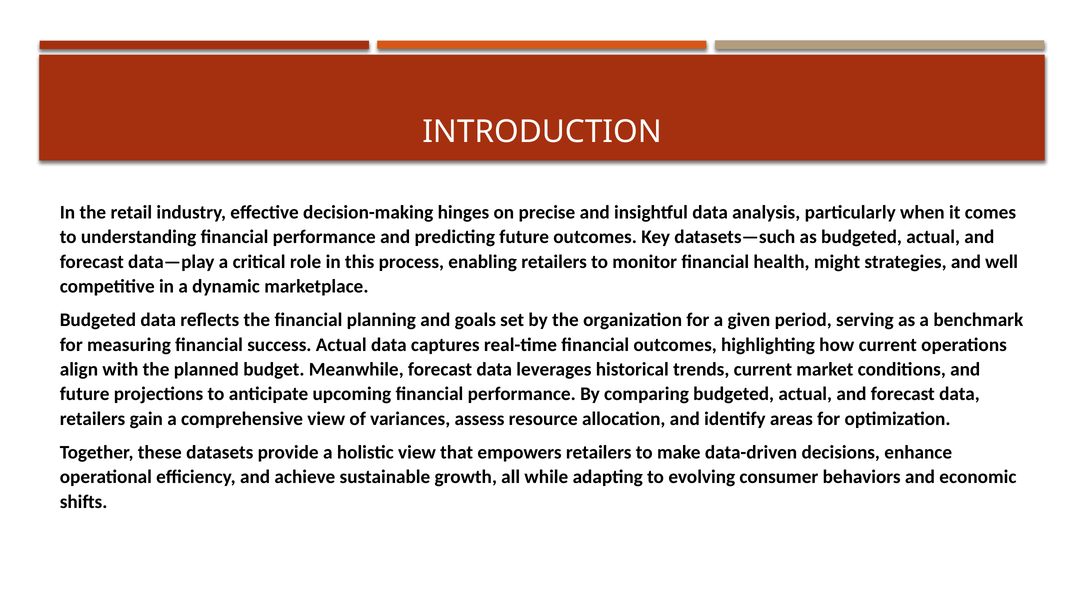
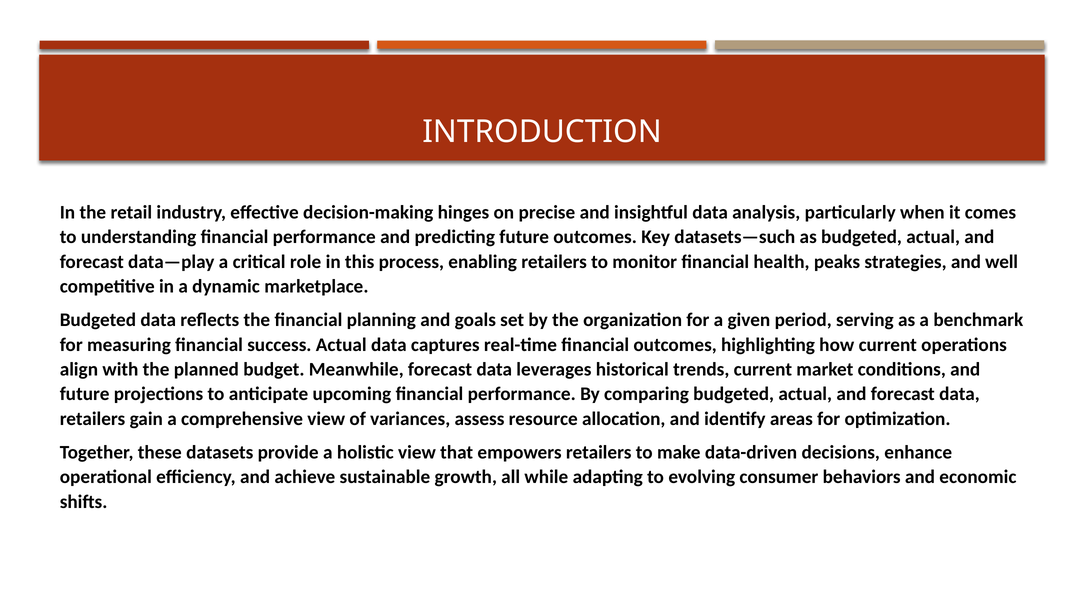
might: might -> peaks
